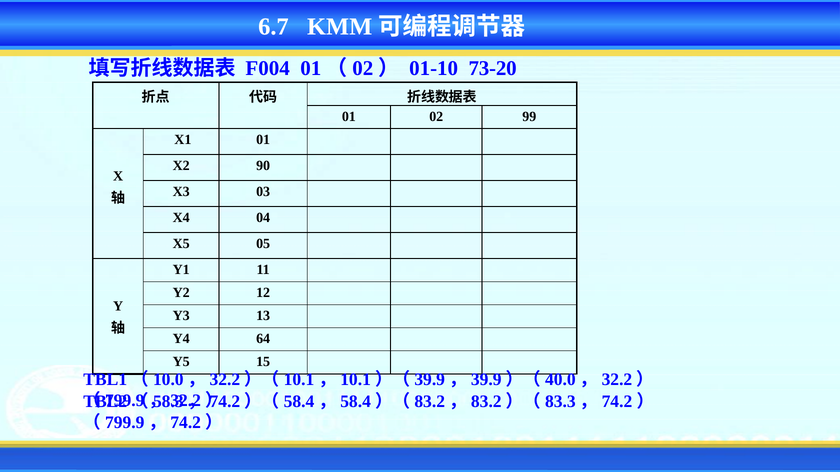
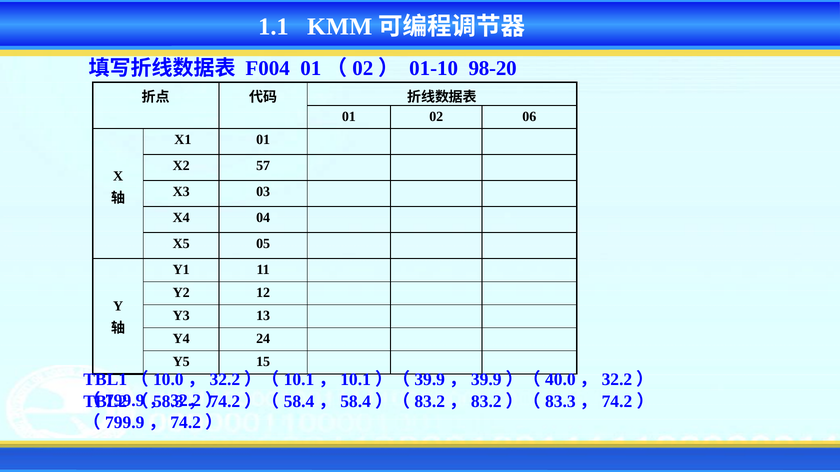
6.7: 6.7 -> 1.1
73-20: 73-20 -> 98-20
99: 99 -> 06
90: 90 -> 57
64: 64 -> 24
